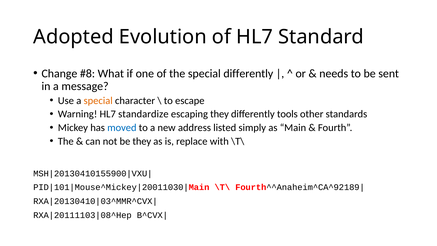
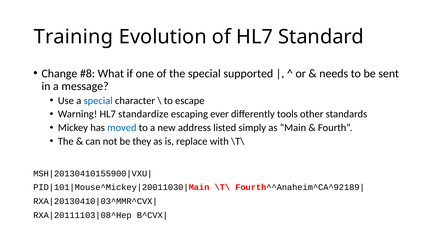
Adopted: Adopted -> Training
special differently: differently -> supported
special at (98, 100) colour: orange -> blue
escaping they: they -> ever
